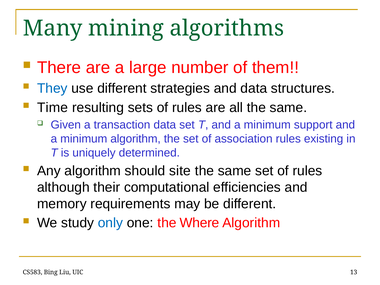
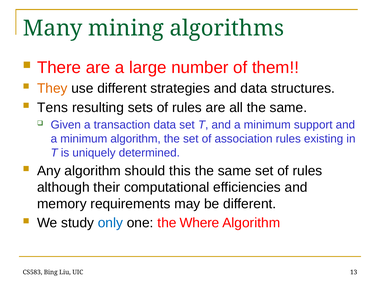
They colour: blue -> orange
Time: Time -> Tens
site: site -> this
